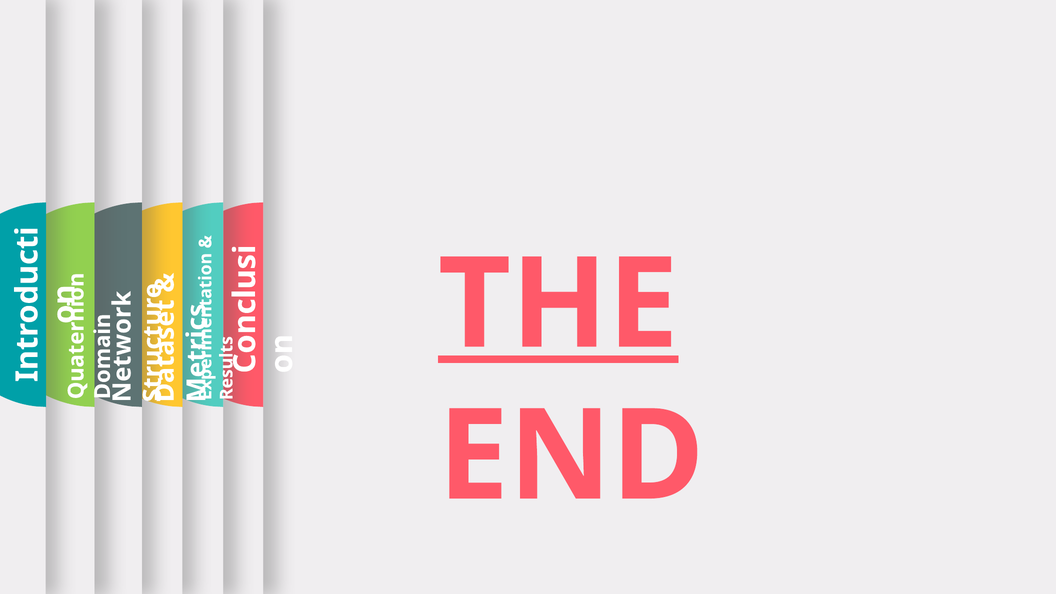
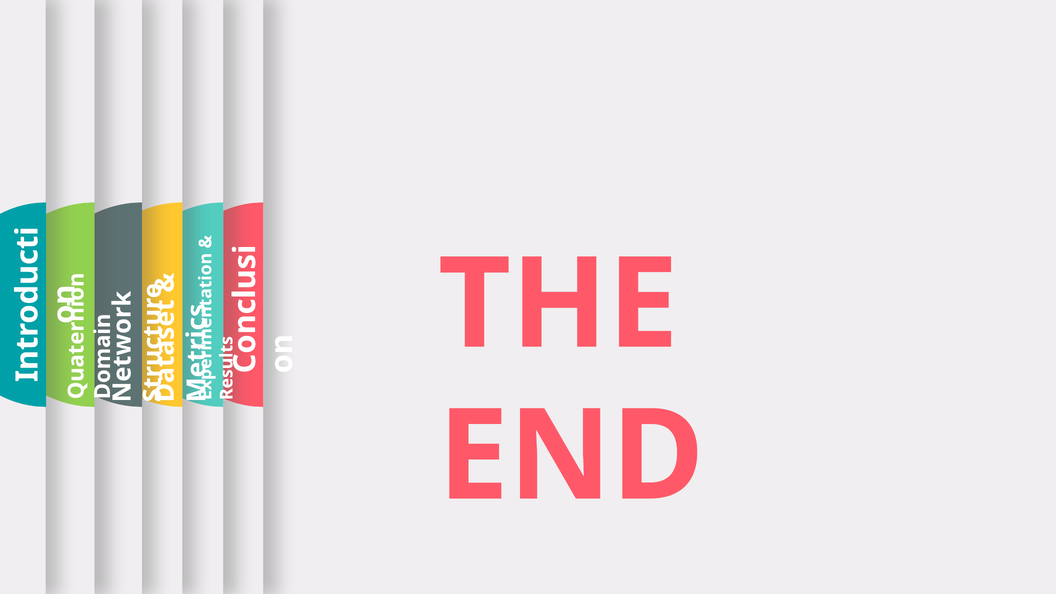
THE underline: present -> none
